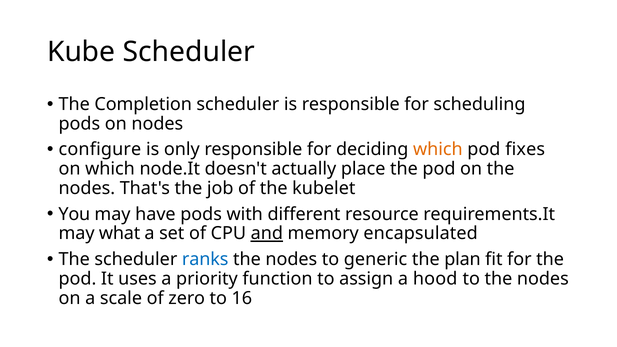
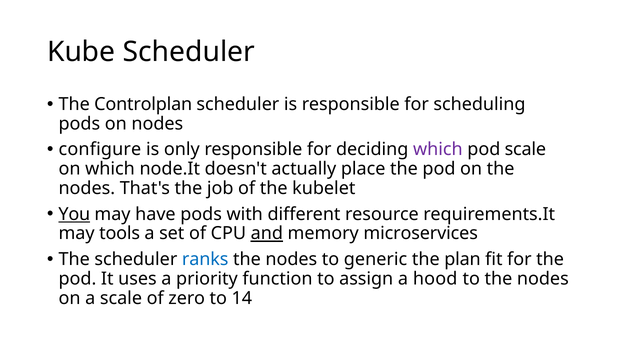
Completion: Completion -> Controlplan
which at (438, 150) colour: orange -> purple
pod fixes: fixes -> scale
You underline: none -> present
what: what -> tools
encapsulated: encapsulated -> microservices
16: 16 -> 14
